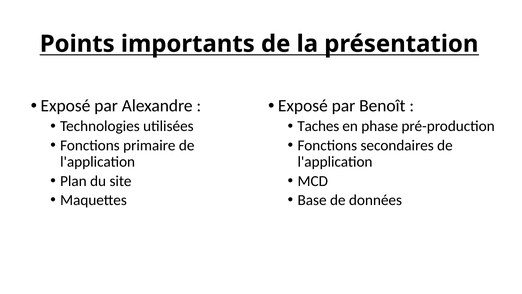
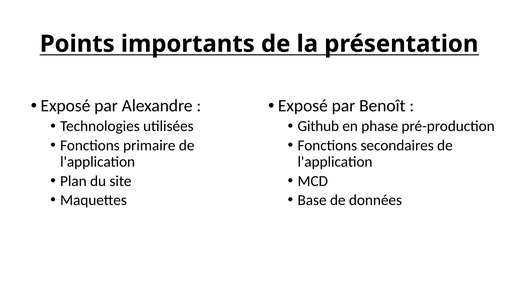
Taches: Taches -> Github
